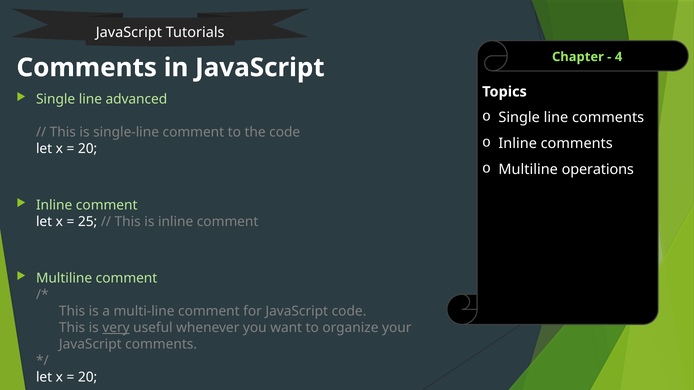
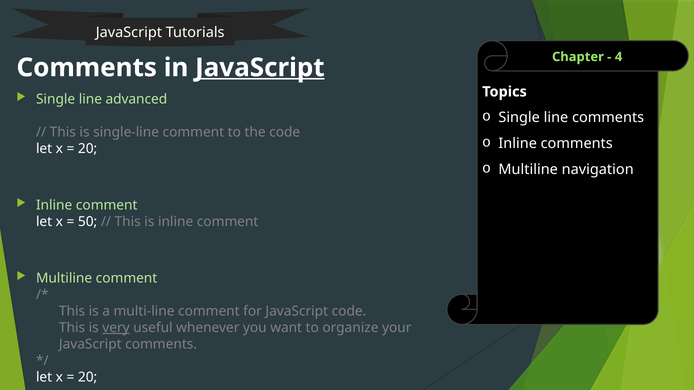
JavaScript at (260, 68) underline: none -> present
operations: operations -> navigation
25: 25 -> 50
